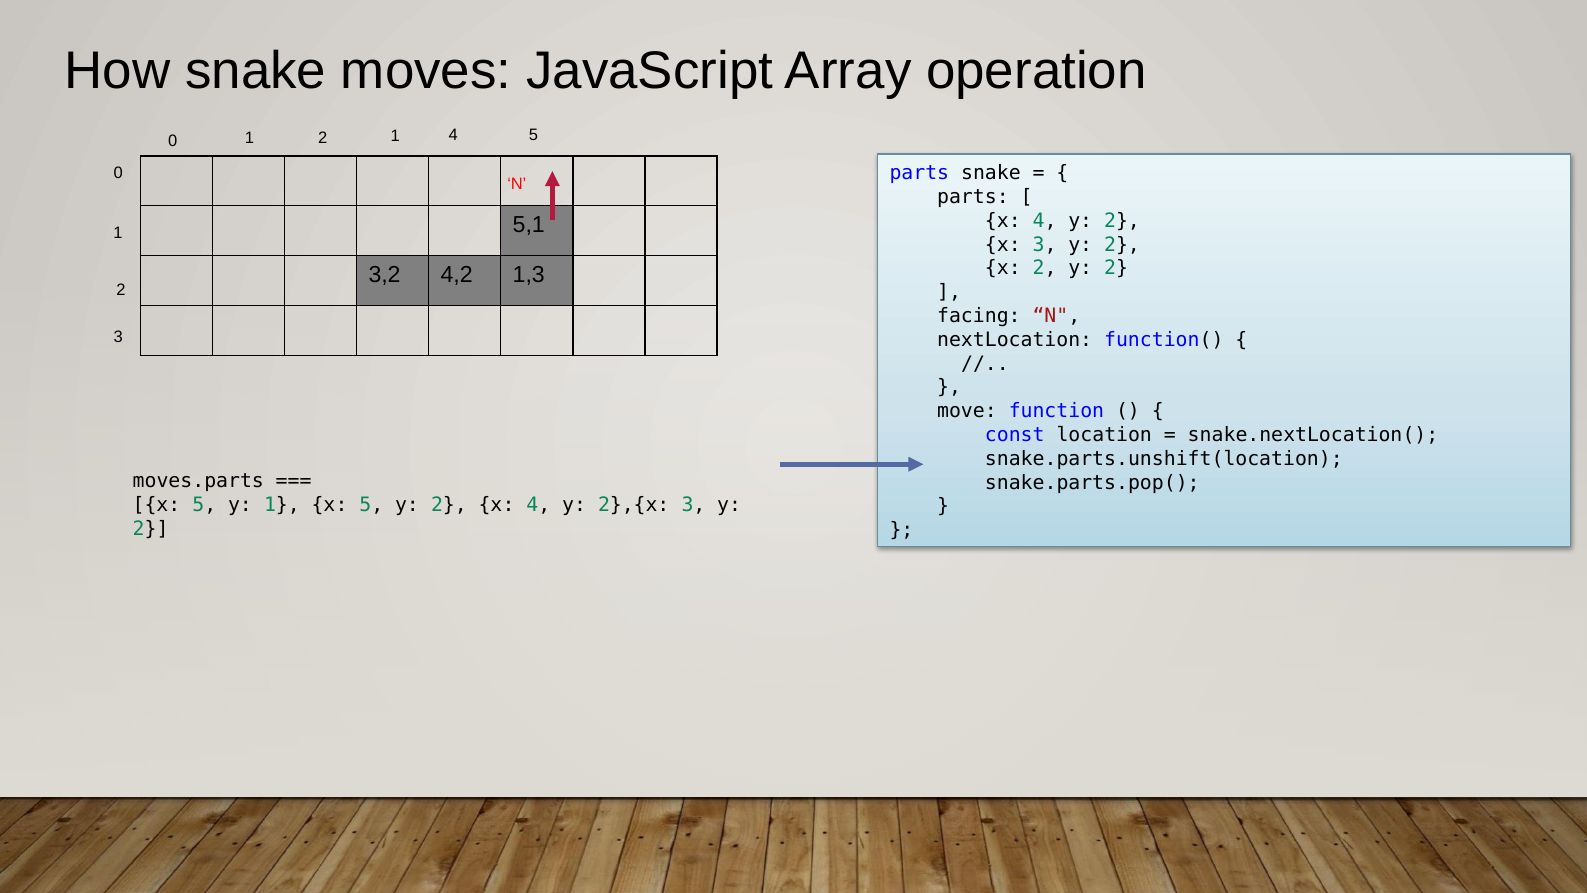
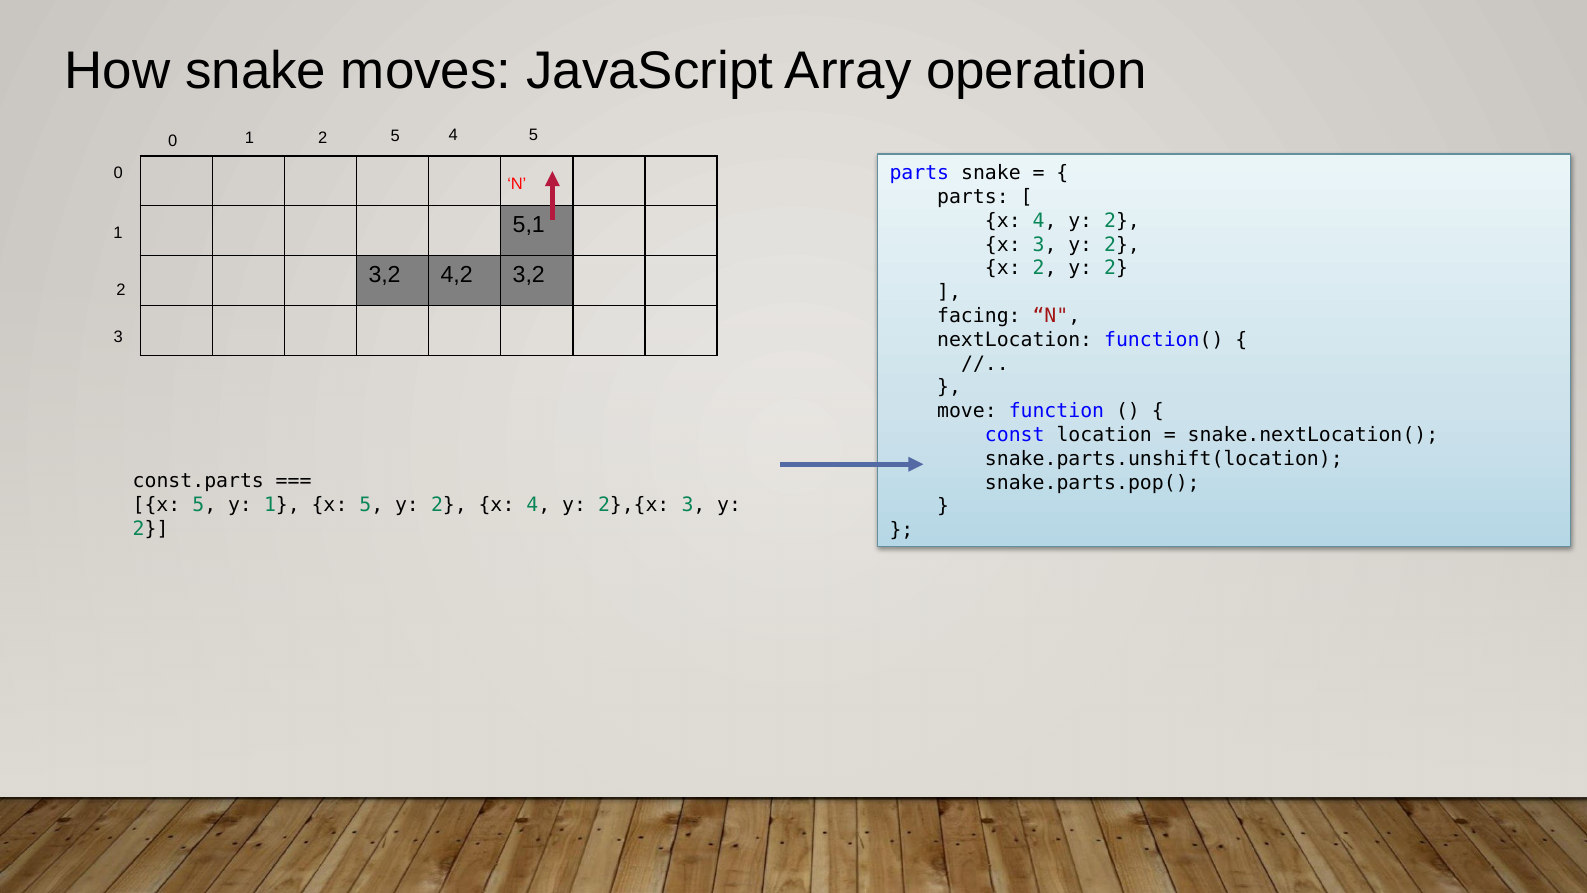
2 1: 1 -> 5
4,2 1,3: 1,3 -> 3,2
moves.parts: moves.parts -> const.parts
